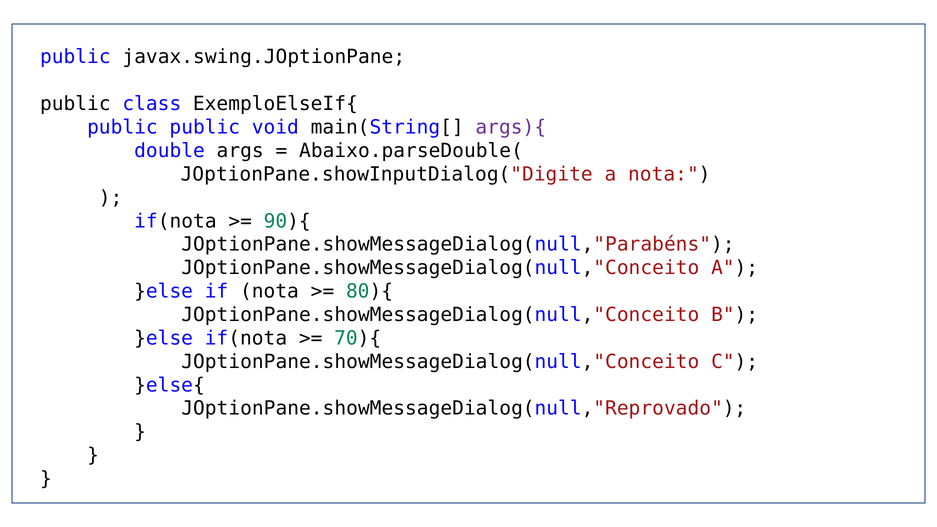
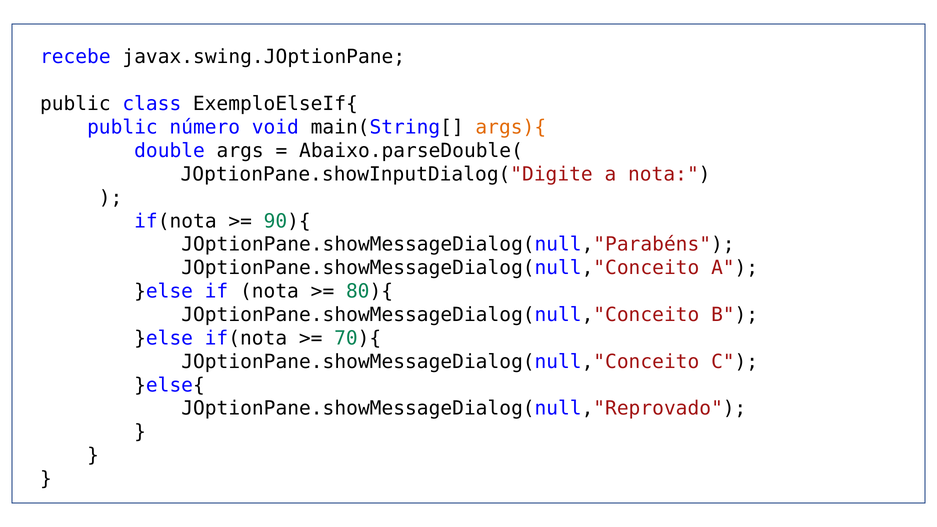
public at (75, 57): public -> recebe
public public: public -> número
args){ colour: purple -> orange
